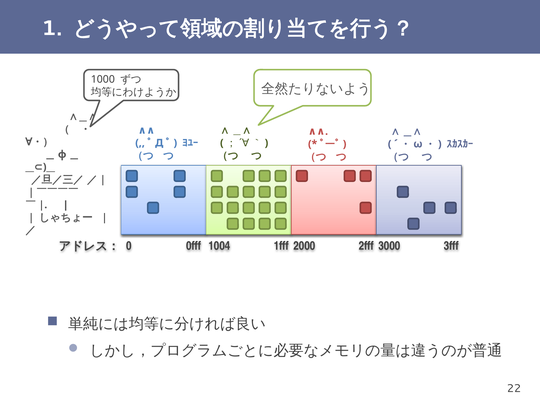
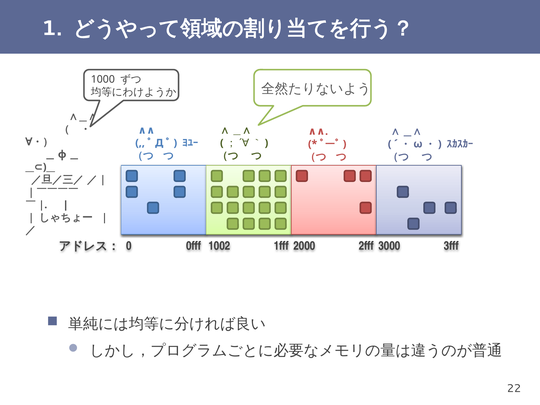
1004: 1004 -> 1002
